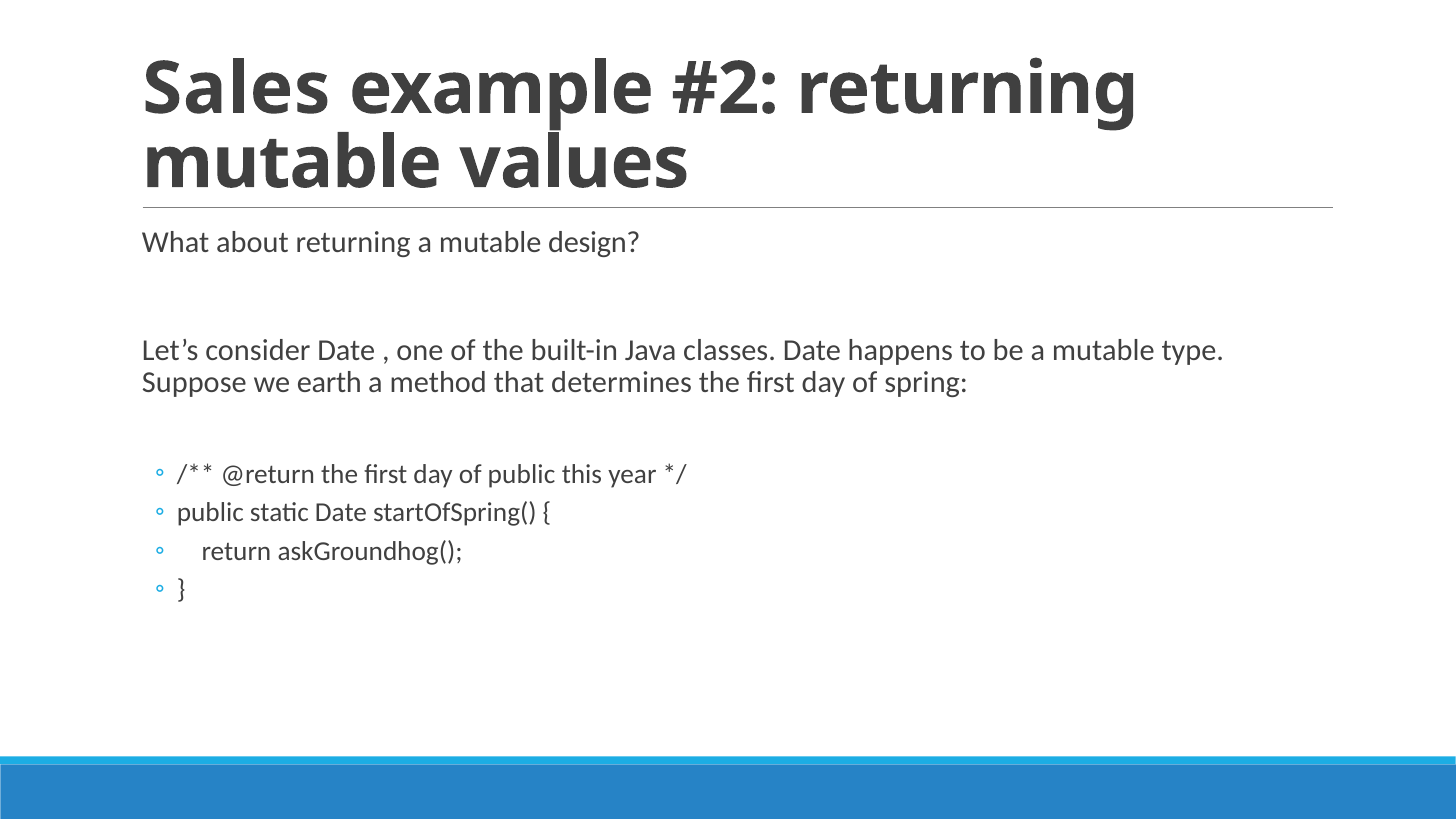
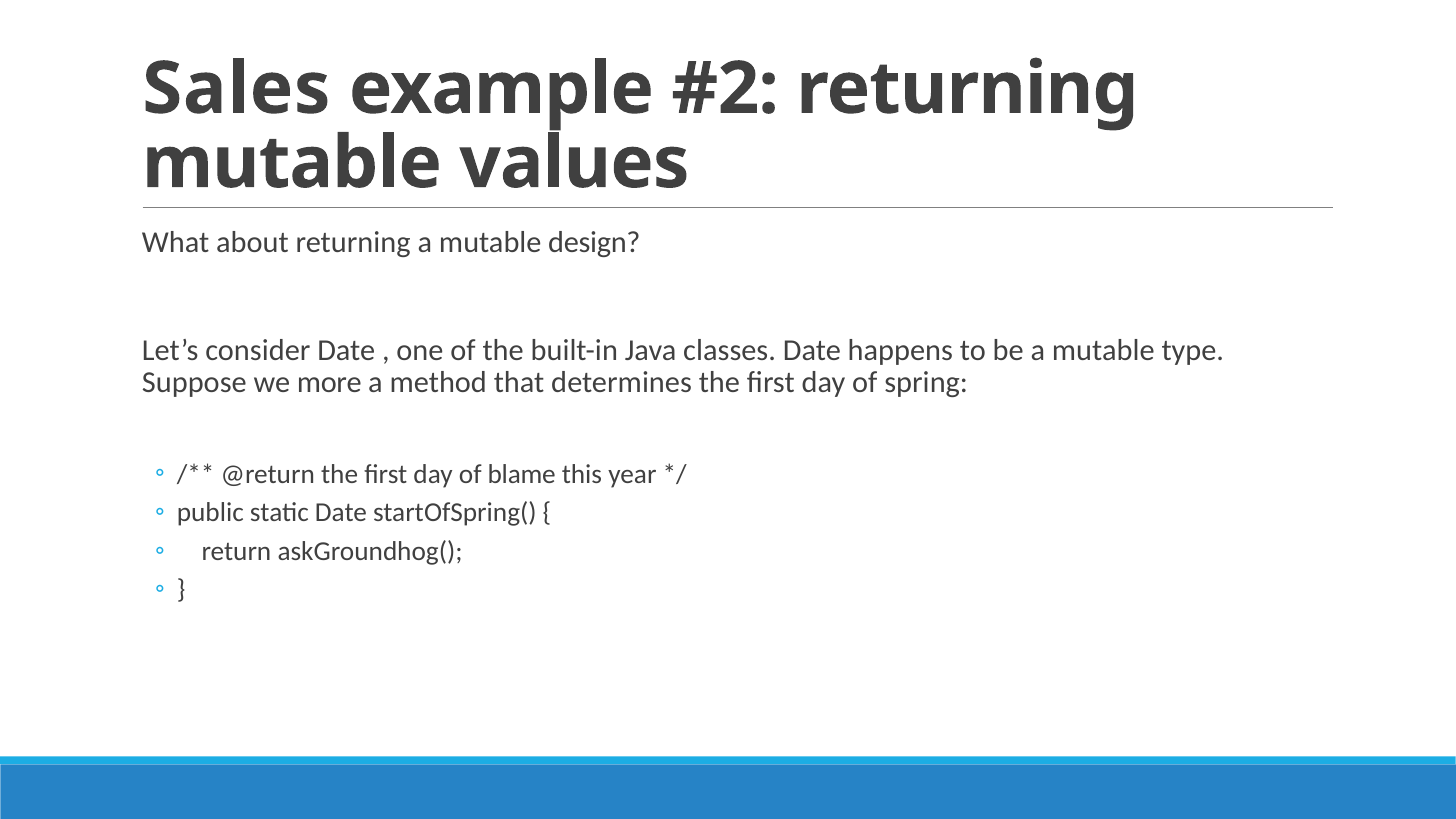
earth: earth -> more
of public: public -> blame
